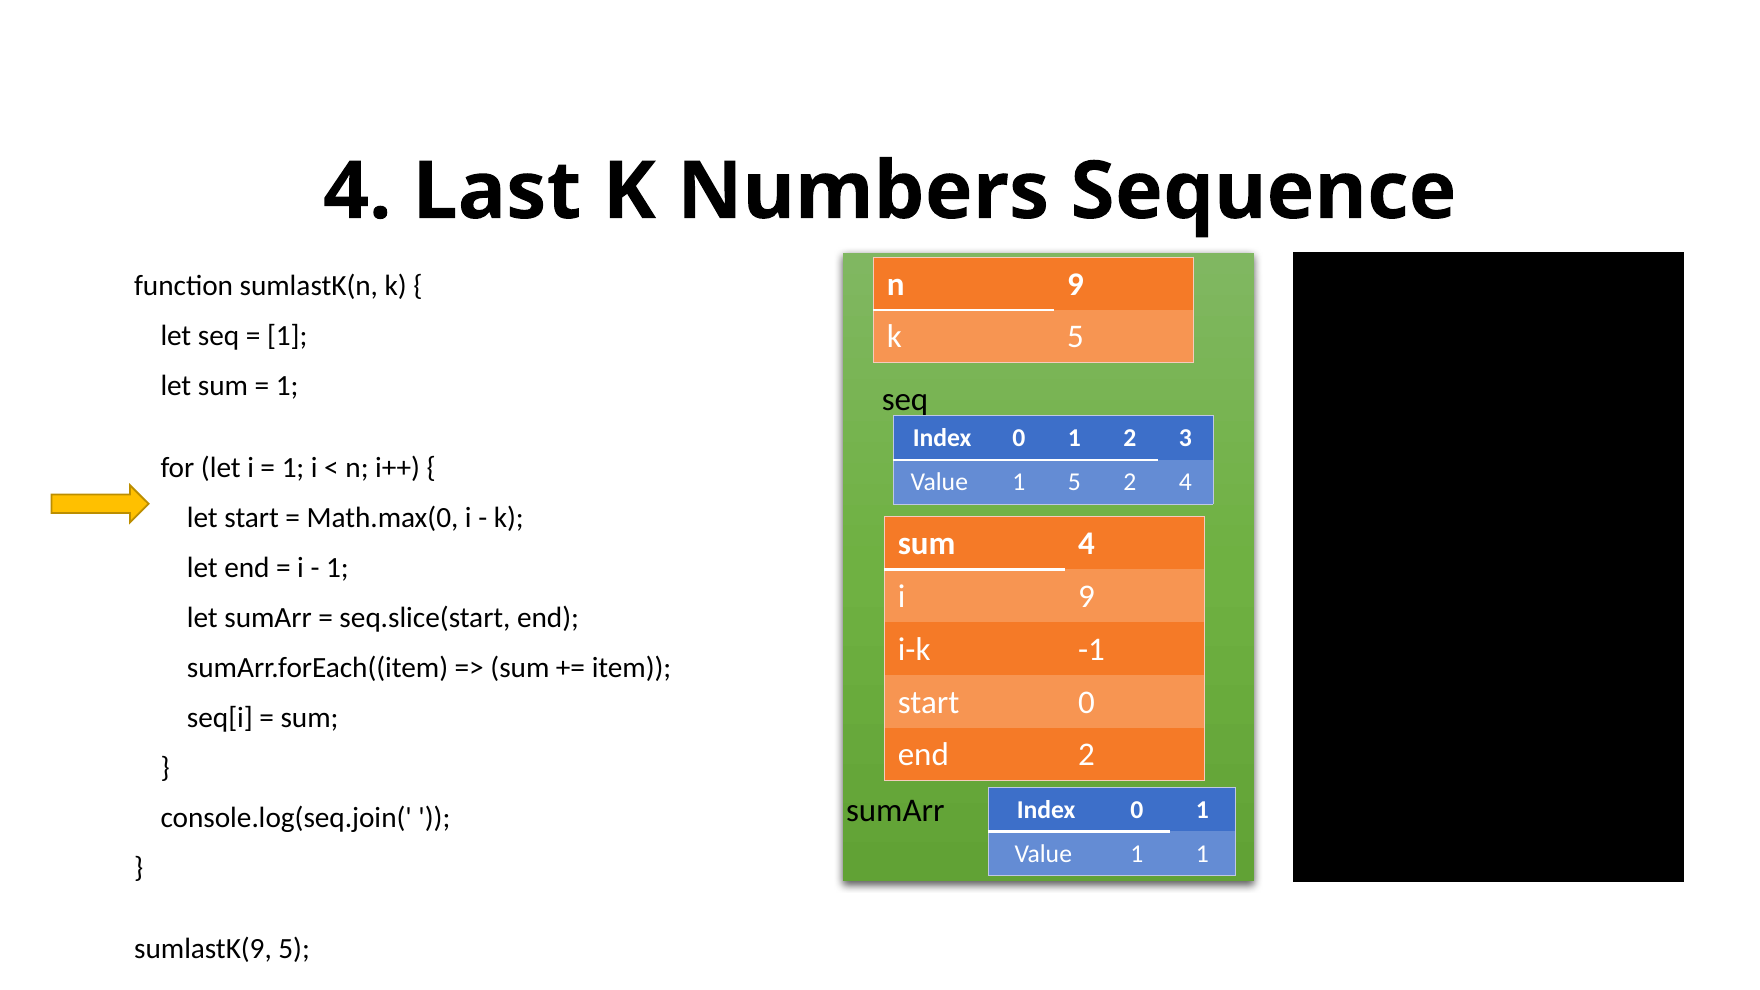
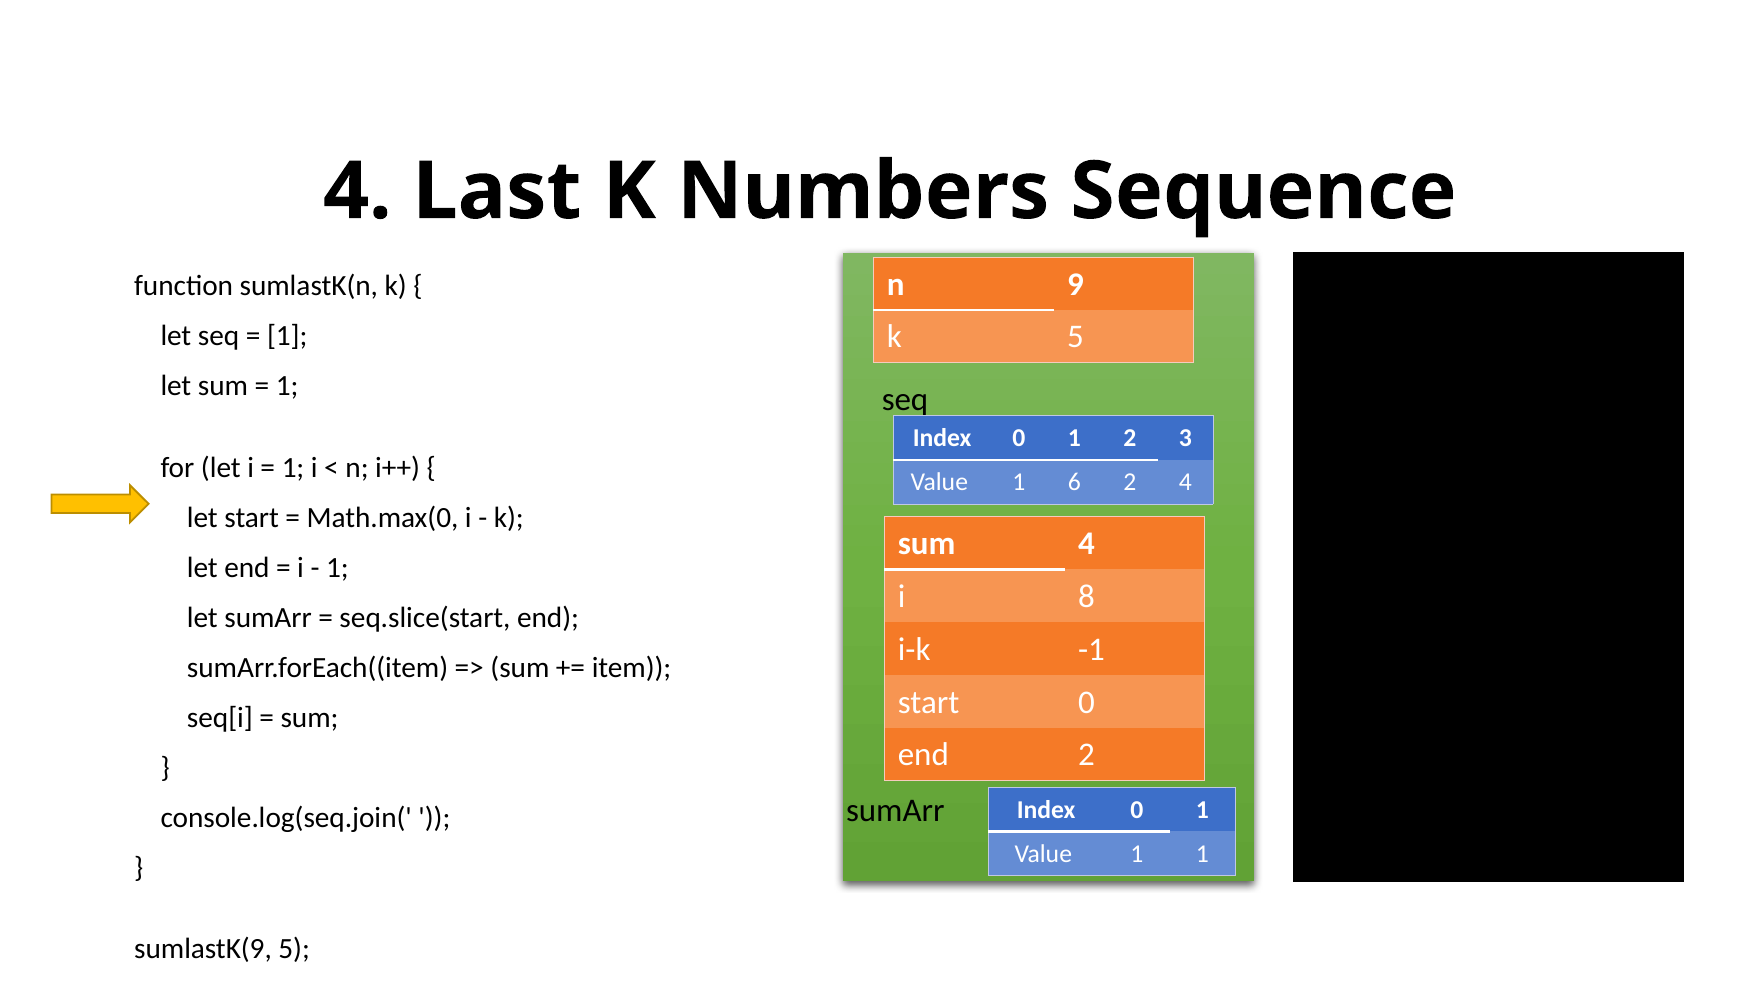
1 5: 5 -> 6
i 9: 9 -> 8
